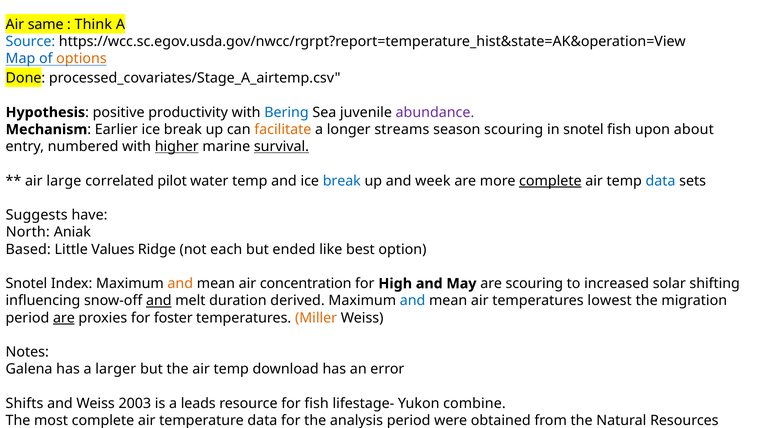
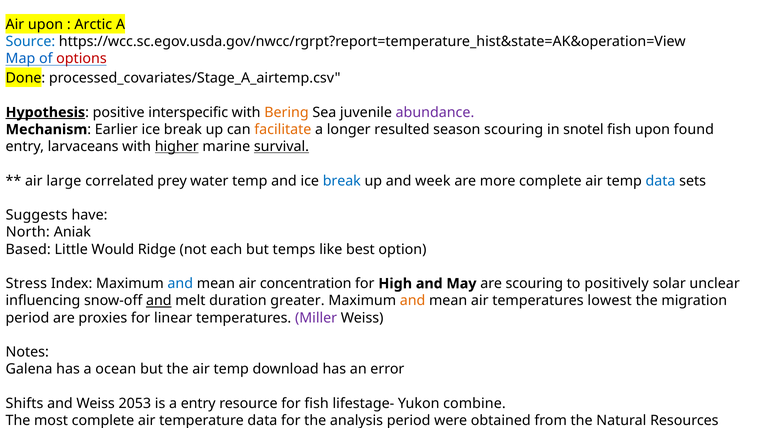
Air same: same -> upon
Think: Think -> Arctic
options colour: orange -> red
Hypothesis underline: none -> present
productivity: productivity -> interspecific
Bering colour: blue -> orange
streams: streams -> resulted
about: about -> found
numbered: numbered -> larvaceans
pilot: pilot -> prey
complete at (550, 181) underline: present -> none
Values: Values -> Would
but ended: ended -> temps
Snotel at (26, 284): Snotel -> Stress
and at (180, 284) colour: orange -> blue
increased: increased -> positively
shifting: shifting -> unclear
derived: derived -> greater
and at (413, 301) colour: blue -> orange
are at (64, 318) underline: present -> none
foster: foster -> linear
Miller at (316, 318) colour: orange -> purple
larger: larger -> ocean
2003: 2003 -> 2053
a leads: leads -> entry
